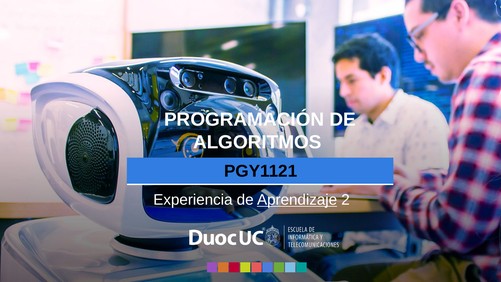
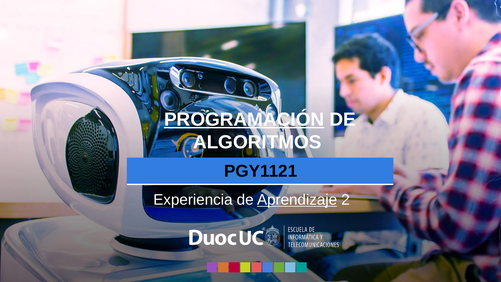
PROGRAMACIÓN underline: none -> present
